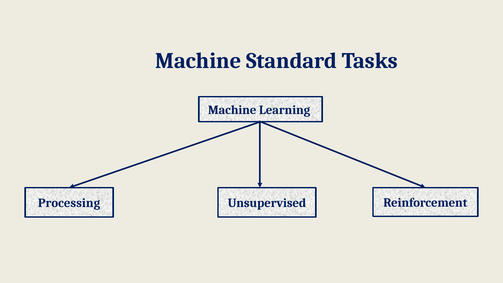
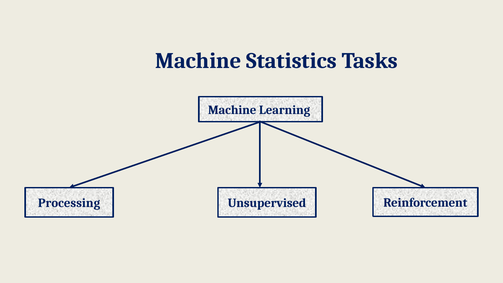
Standard: Standard -> Statistics
